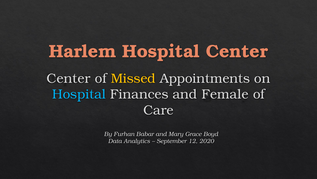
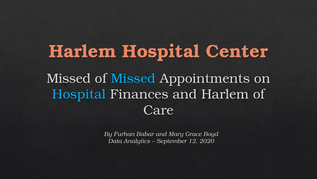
Center at (69, 78): Center -> Missed
Missed at (133, 78) colour: yellow -> light blue
and Female: Female -> Harlem
